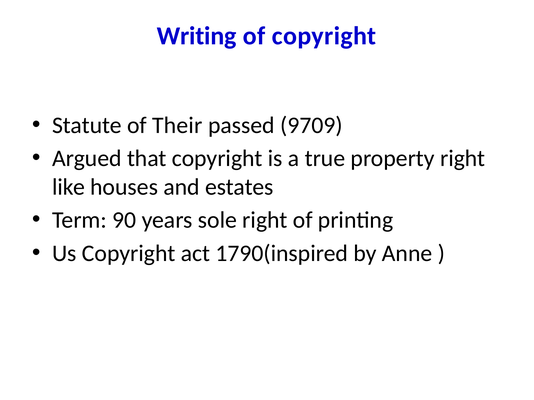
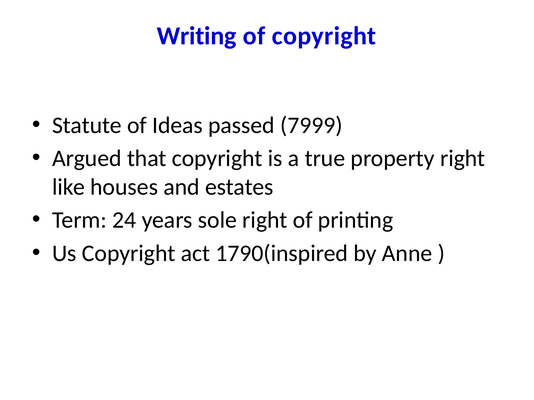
Their: Their -> Ideas
9709: 9709 -> 7999
90: 90 -> 24
